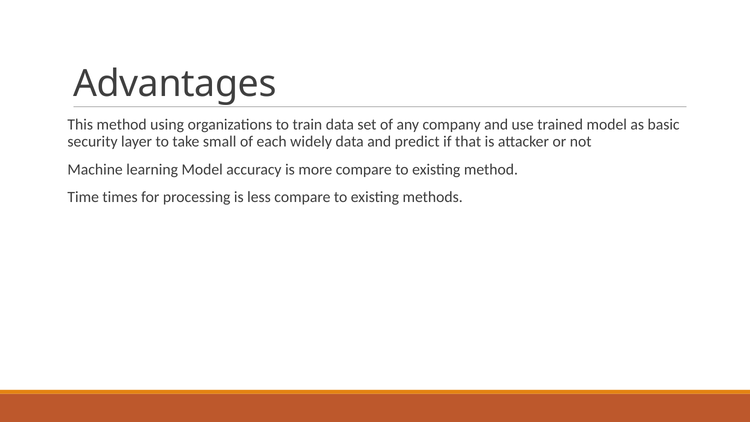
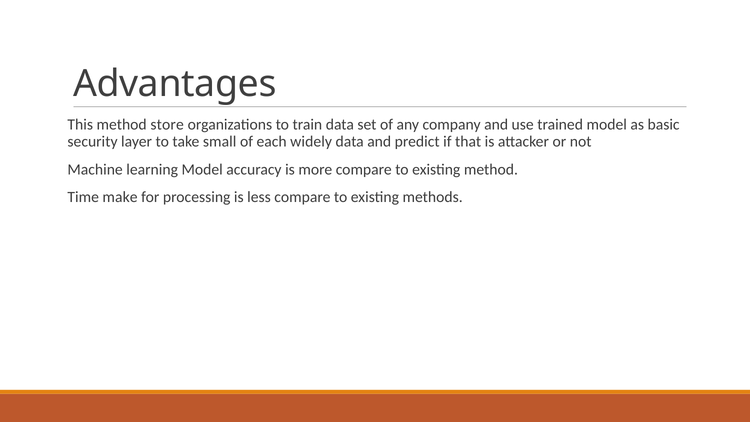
using: using -> store
times: times -> make
